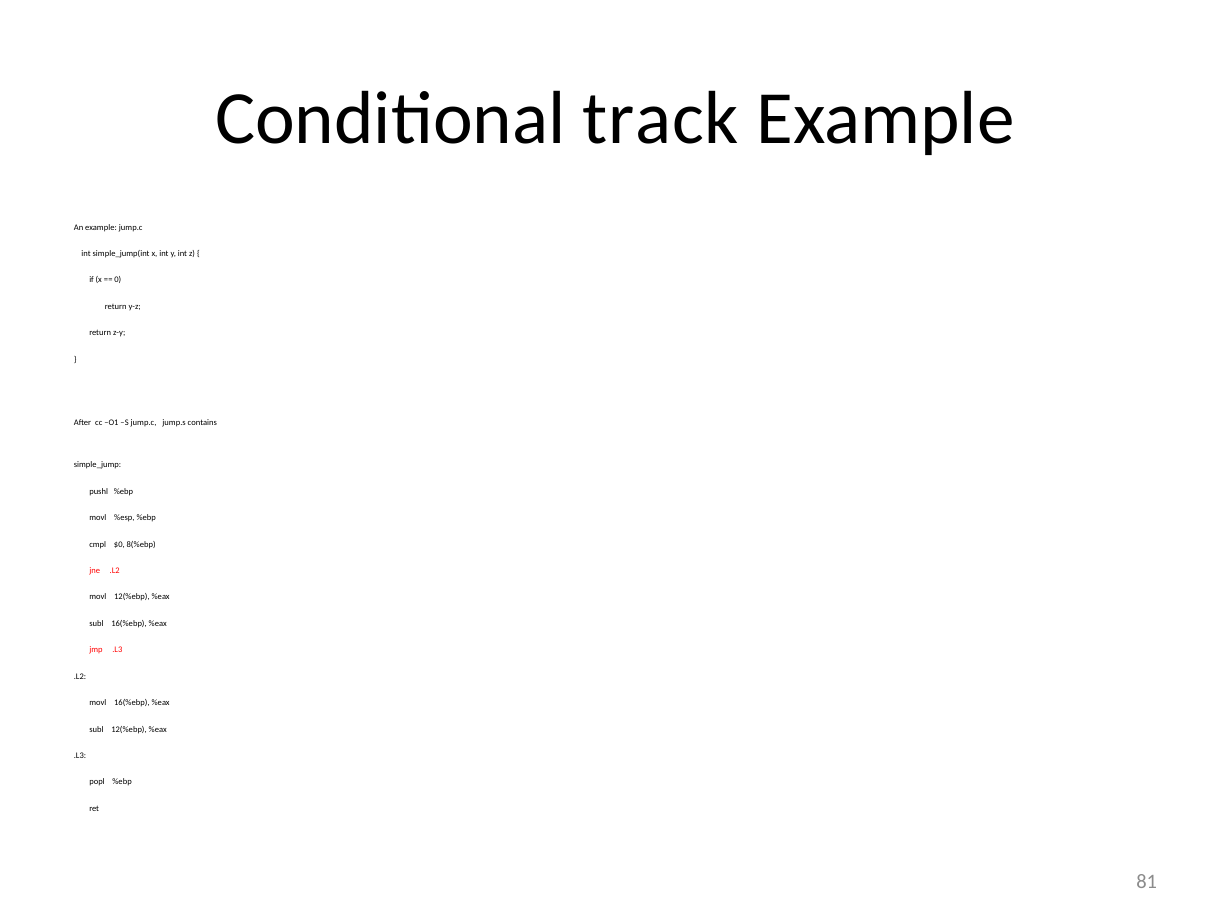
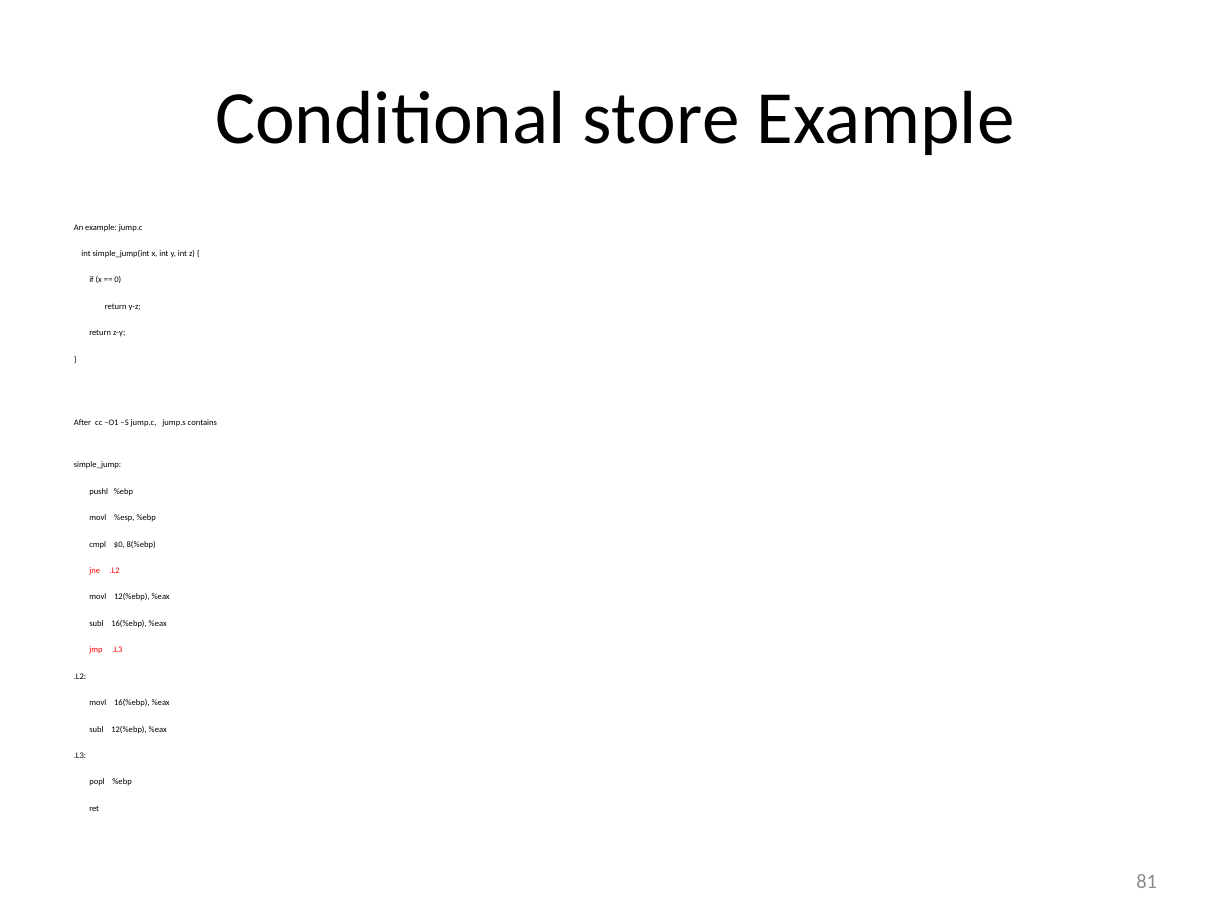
track: track -> store
